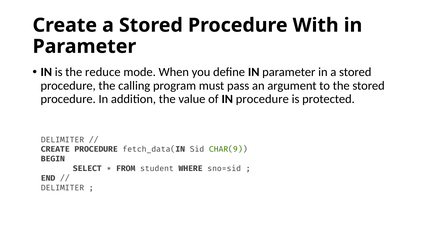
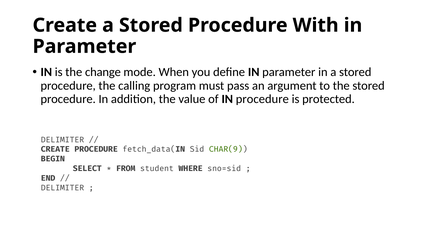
reduce: reduce -> change
